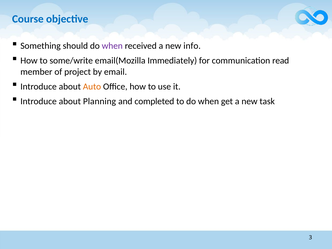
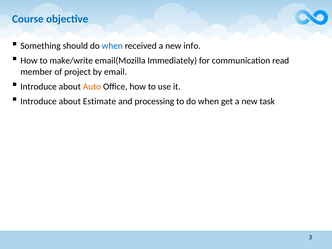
when at (112, 46) colour: purple -> blue
some/write: some/write -> make/write
Planning: Planning -> Estimate
completed: completed -> processing
